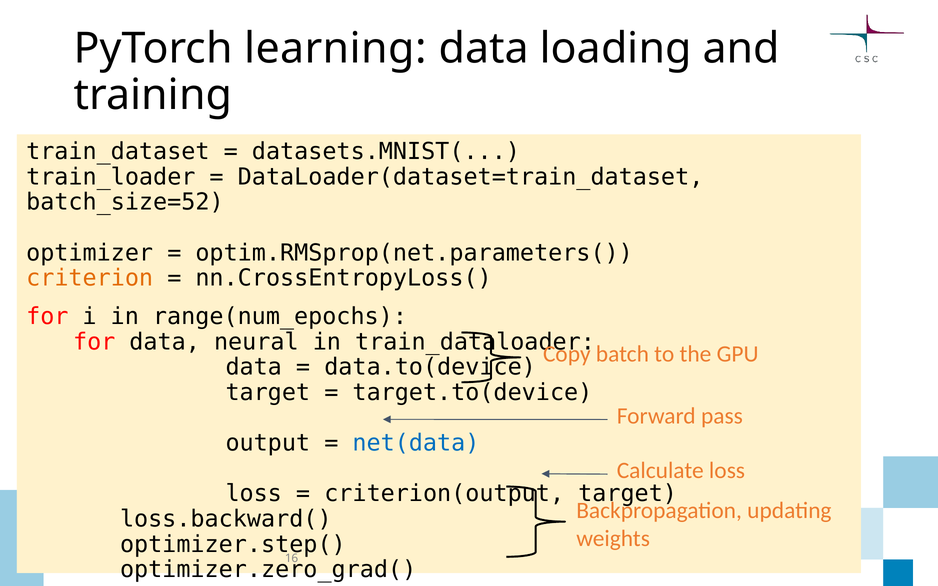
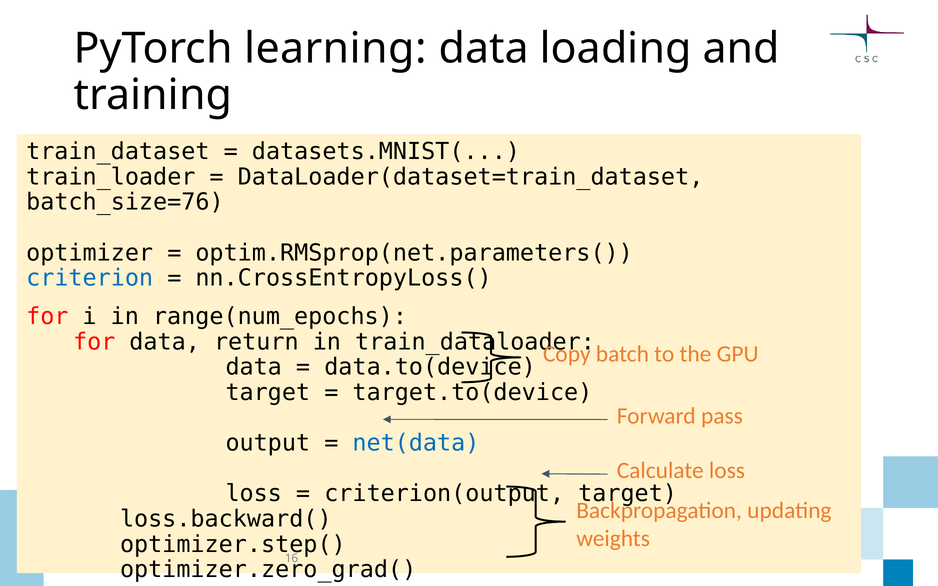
batch_size=52: batch_size=52 -> batch_size=76
criterion colour: orange -> blue
neural: neural -> return
